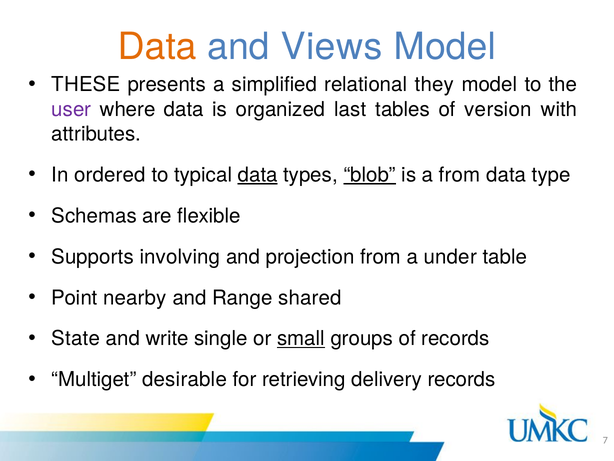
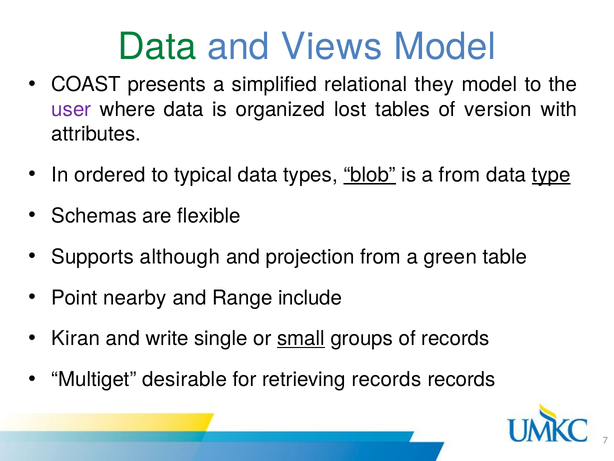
Data at (157, 47) colour: orange -> green
THESE: THESE -> COAST
last: last -> lost
data at (258, 175) underline: present -> none
type underline: none -> present
involving: involving -> although
under: under -> green
shared: shared -> include
State: State -> Kiran
retrieving delivery: delivery -> records
